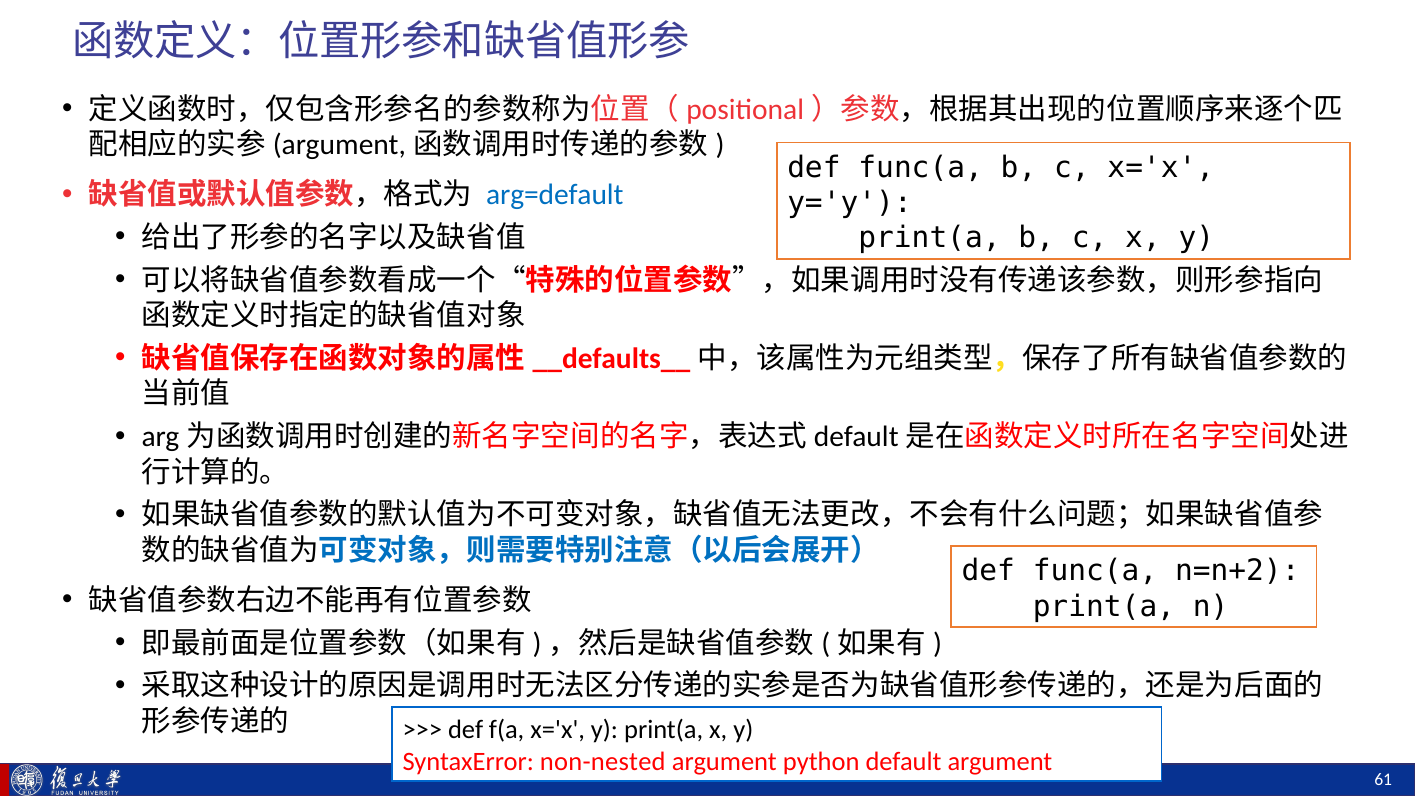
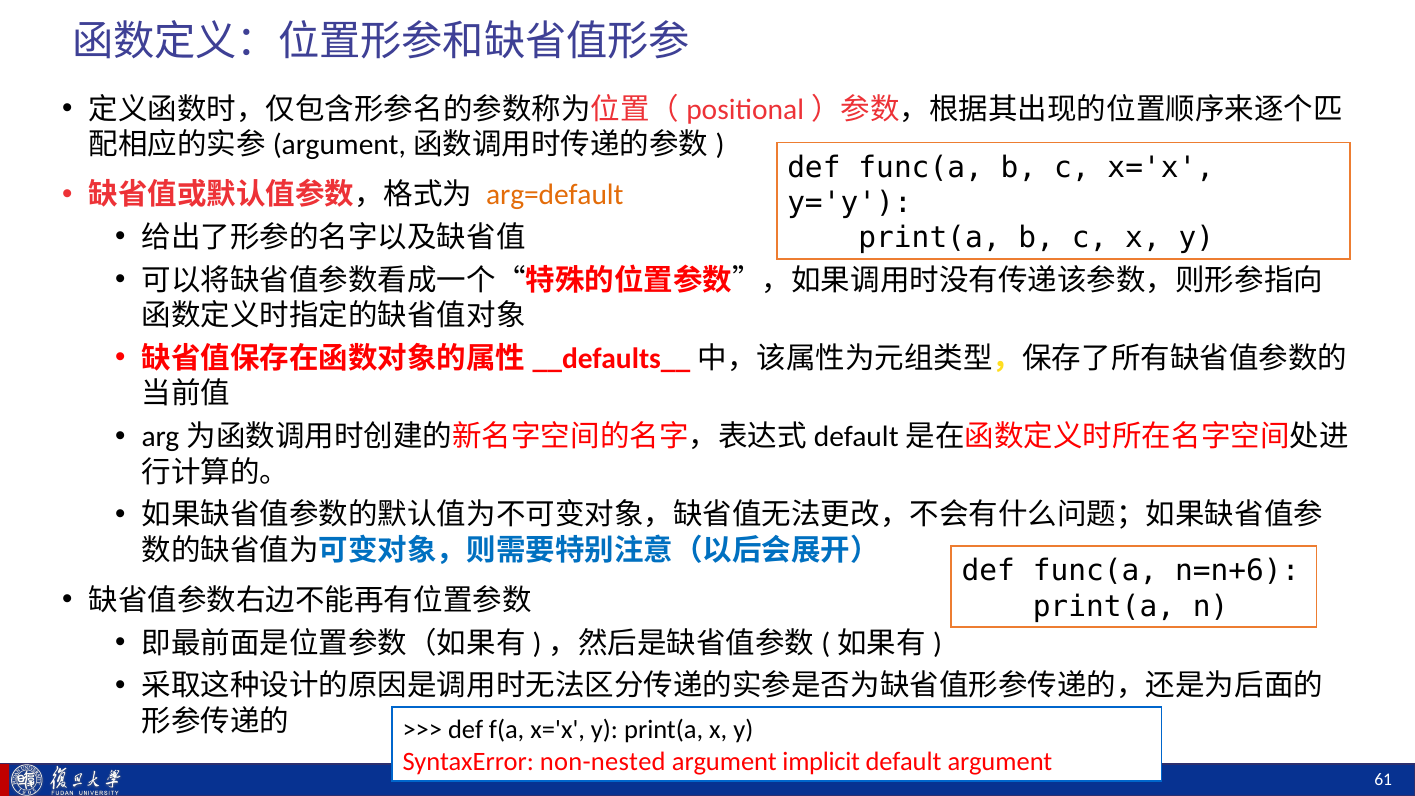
arg=default colour: blue -> orange
n=n+2: n=n+2 -> n=n+6
python: python -> implicit
